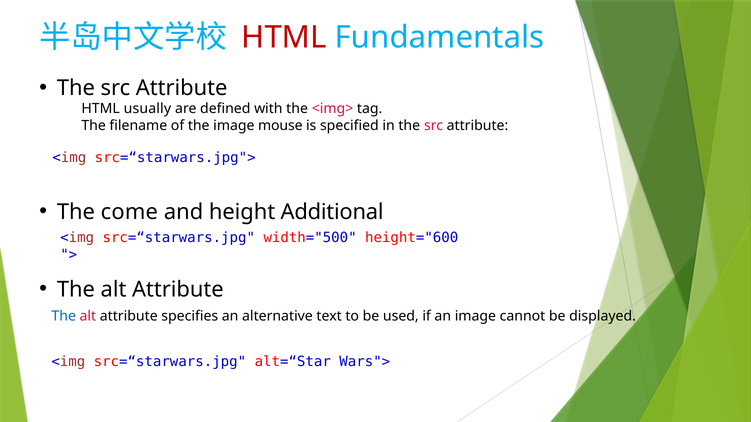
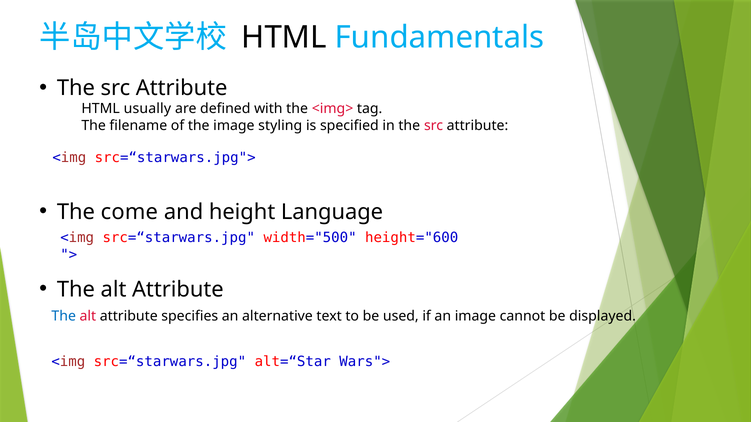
HTML at (284, 37) colour: red -> black
mouse: mouse -> styling
Additional: Additional -> Language
